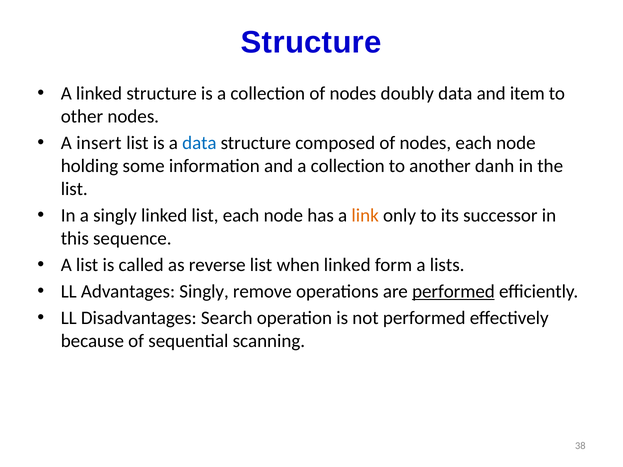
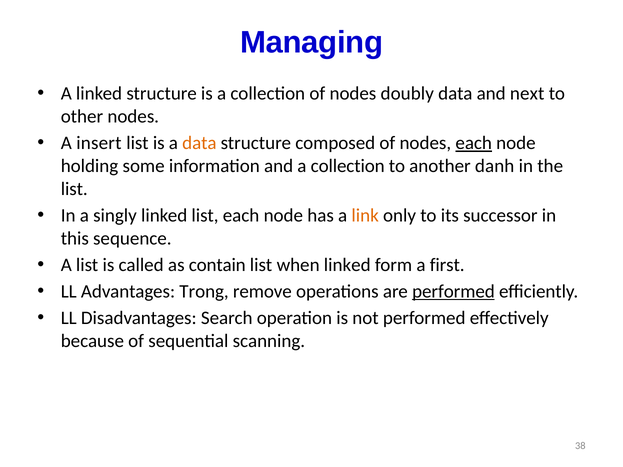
Structure at (311, 43): Structure -> Managing
item: item -> next
data at (199, 143) colour: blue -> orange
each at (474, 143) underline: none -> present
reverse: reverse -> contain
lists: lists -> first
Advantages Singly: Singly -> Trong
